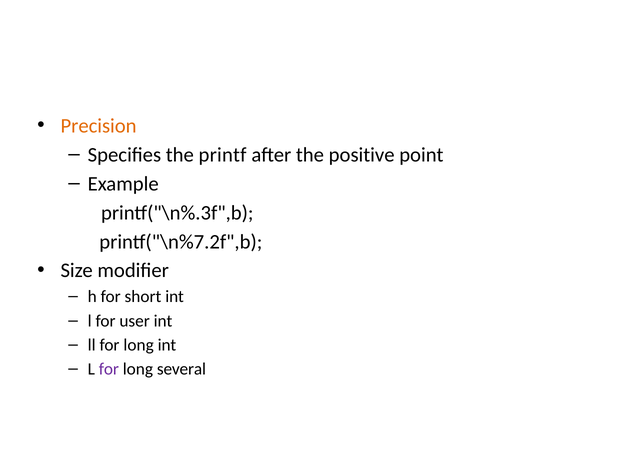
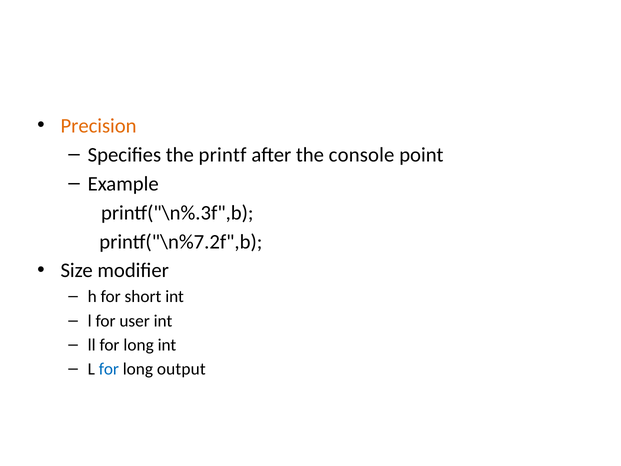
positive: positive -> console
for at (109, 369) colour: purple -> blue
several: several -> output
